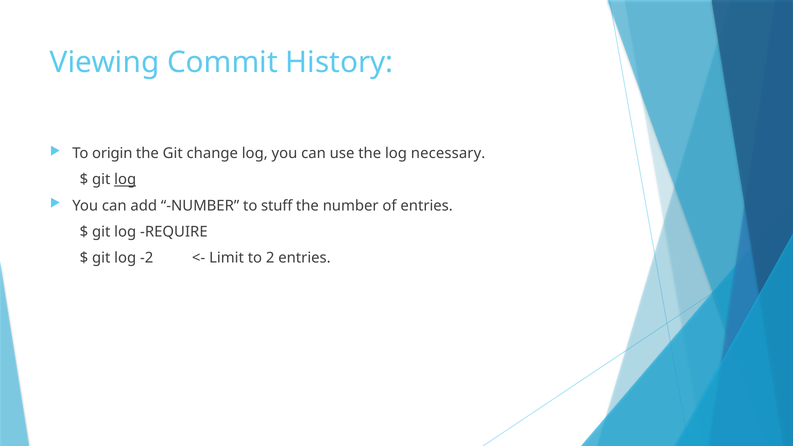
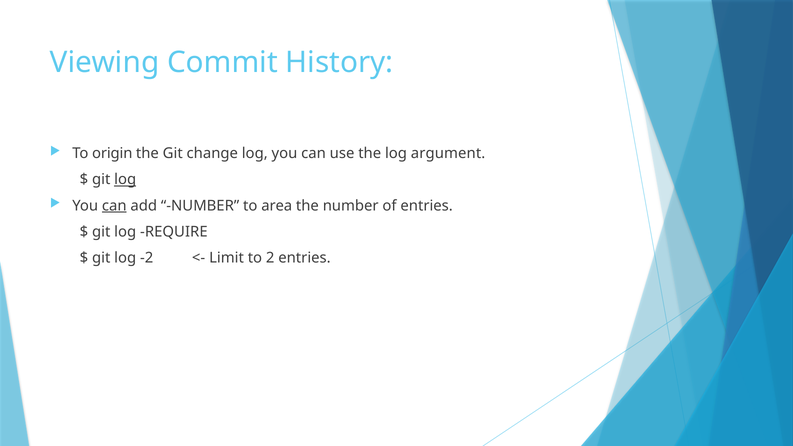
necessary: necessary -> argument
can at (114, 206) underline: none -> present
stuff: stuff -> area
